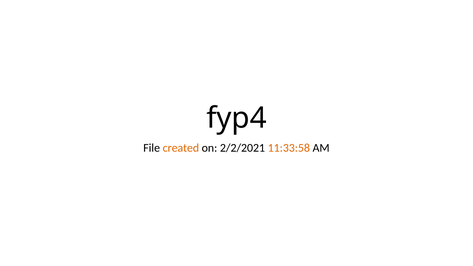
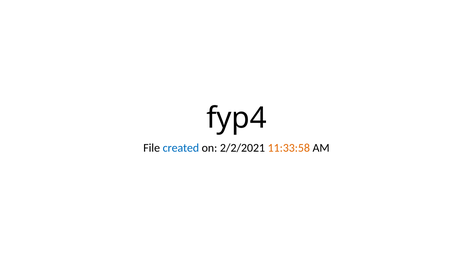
created colour: orange -> blue
